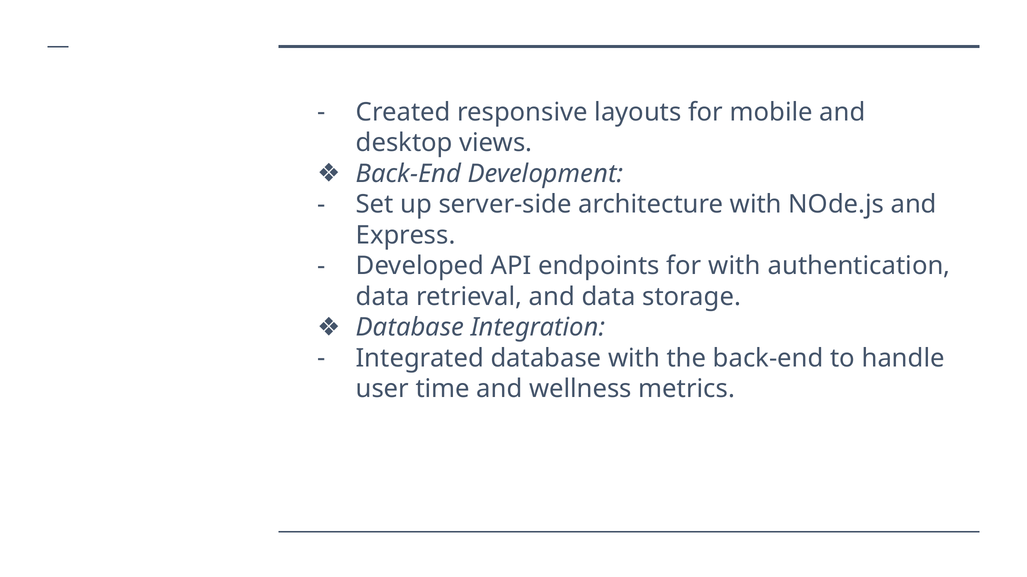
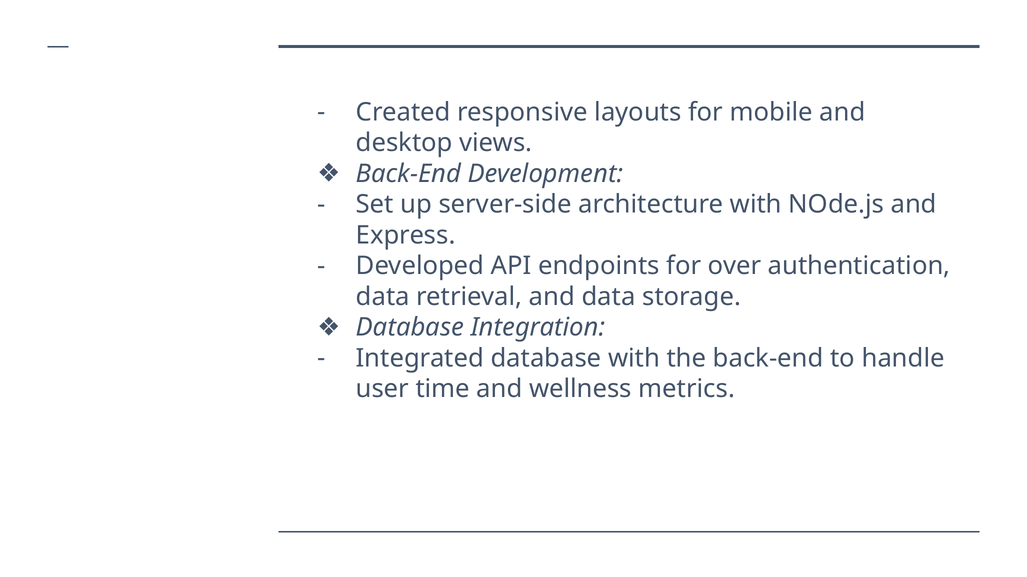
for with: with -> over
